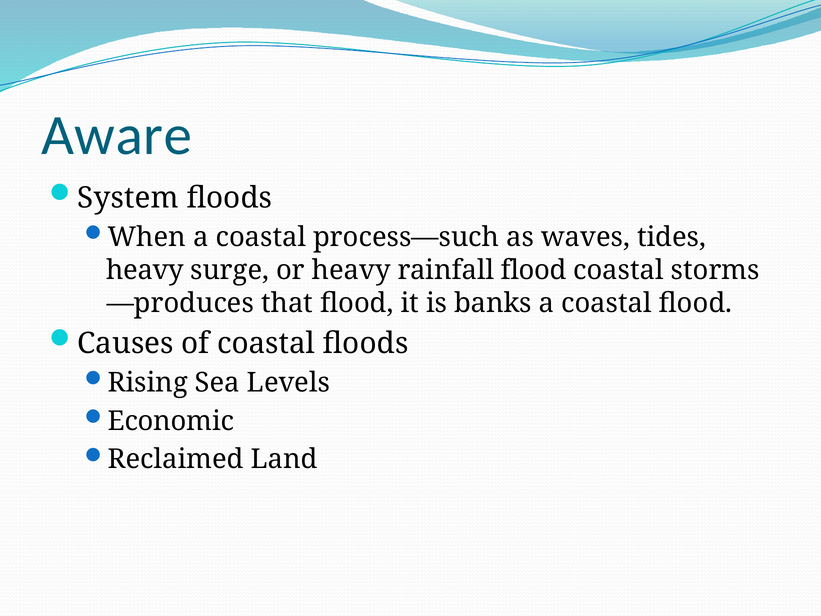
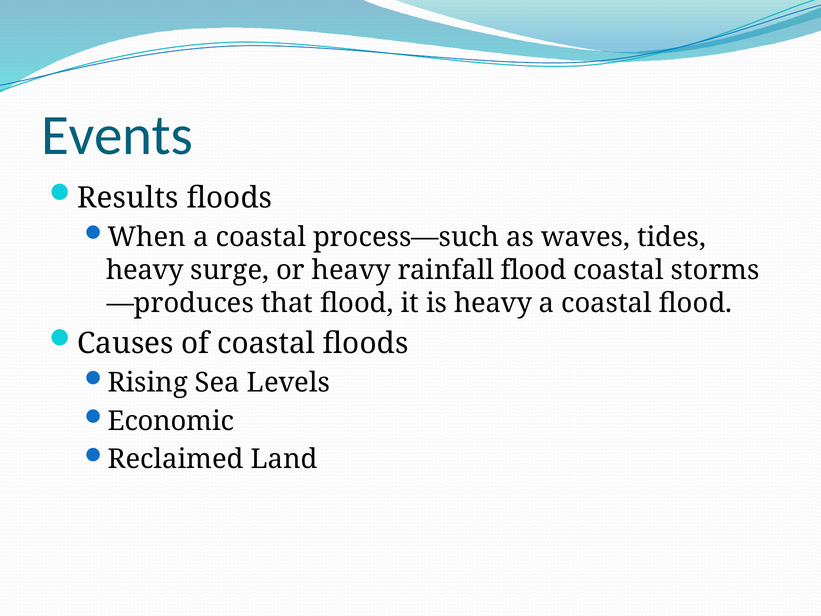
Aware: Aware -> Events
System: System -> Results
is banks: banks -> heavy
